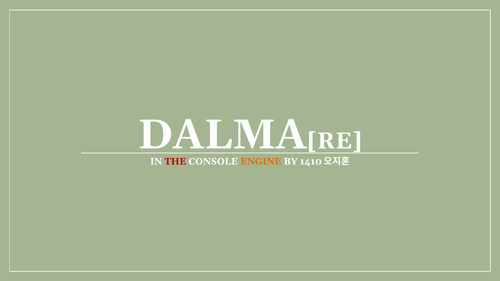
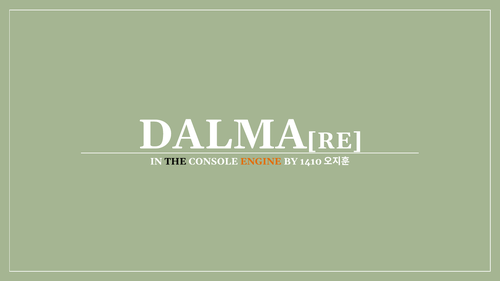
THE colour: red -> black
